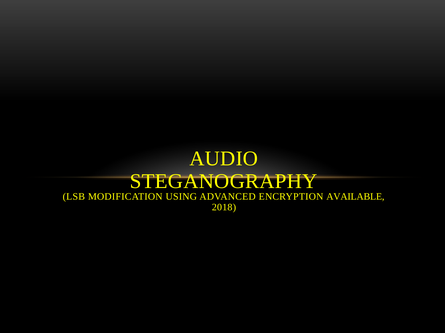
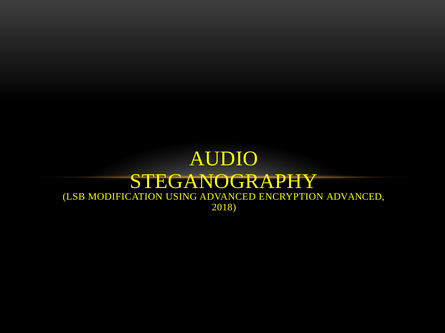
ENCRYPTION AVAILABLE: AVAILABLE -> ADVANCED
